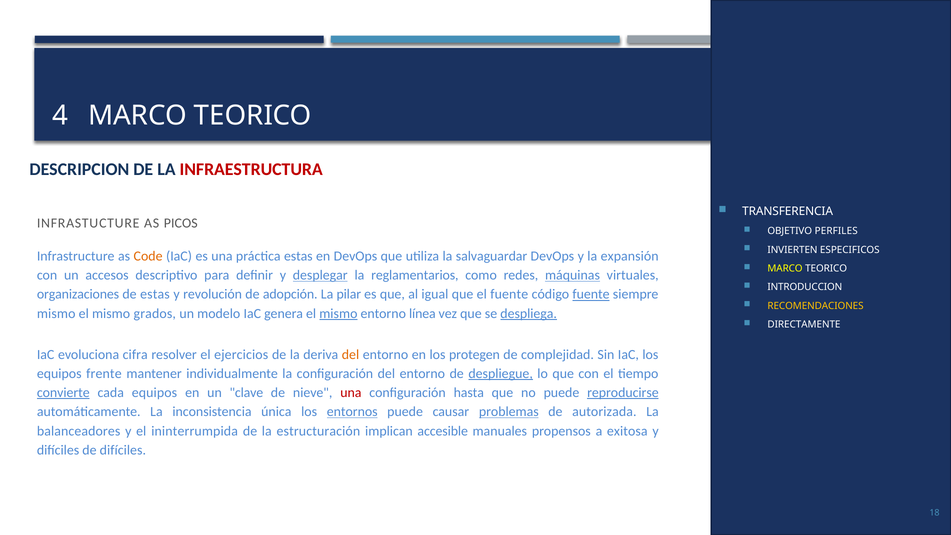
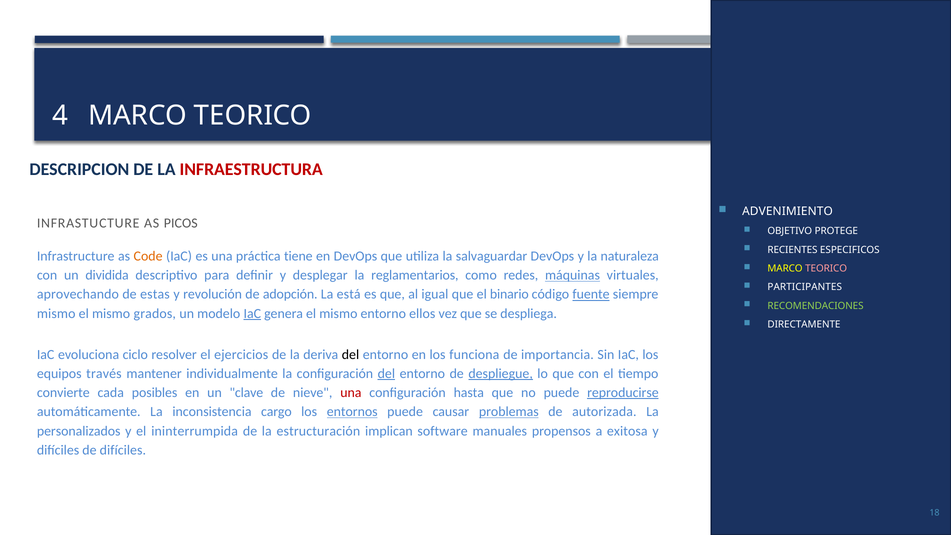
TRANSFERENCIA: TRANSFERENCIA -> ADVENIMIENTO
PERFILES: PERFILES -> PROTEGE
INVIERTEN: INVIERTEN -> RECIENTES
práctica estas: estas -> tiene
expansión: expansión -> naturaleza
TEORICO at (826, 268) colour: white -> pink
accesos: accesos -> dividida
desplegar underline: present -> none
INTRODUCCION: INTRODUCCION -> PARTICIPANTES
organizaciones: organizaciones -> aprovechando
pilar: pilar -> está
el fuente: fuente -> binario
RECOMENDACIONES colour: yellow -> light green
IaC at (252, 313) underline: none -> present
mismo at (338, 313) underline: present -> none
línea: línea -> ellos
despliega underline: present -> none
cifra: cifra -> ciclo
del at (351, 354) colour: orange -> black
protegen: protegen -> funciona
complejidad: complejidad -> importancia
frente: frente -> través
del at (386, 374) underline: none -> present
convierte underline: present -> none
cada equipos: equipos -> posibles
única: única -> cargo
balanceadores: balanceadores -> personalizados
accesible: accesible -> software
